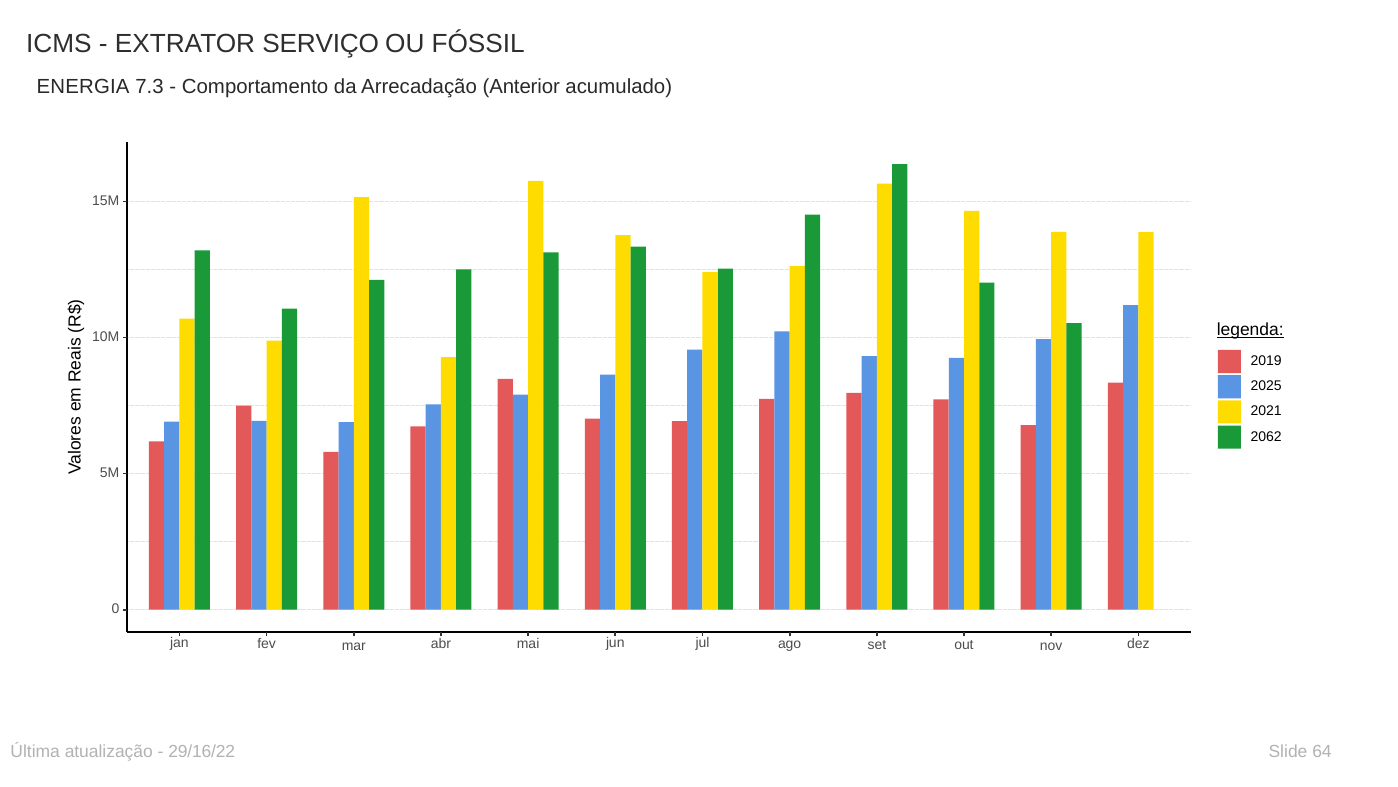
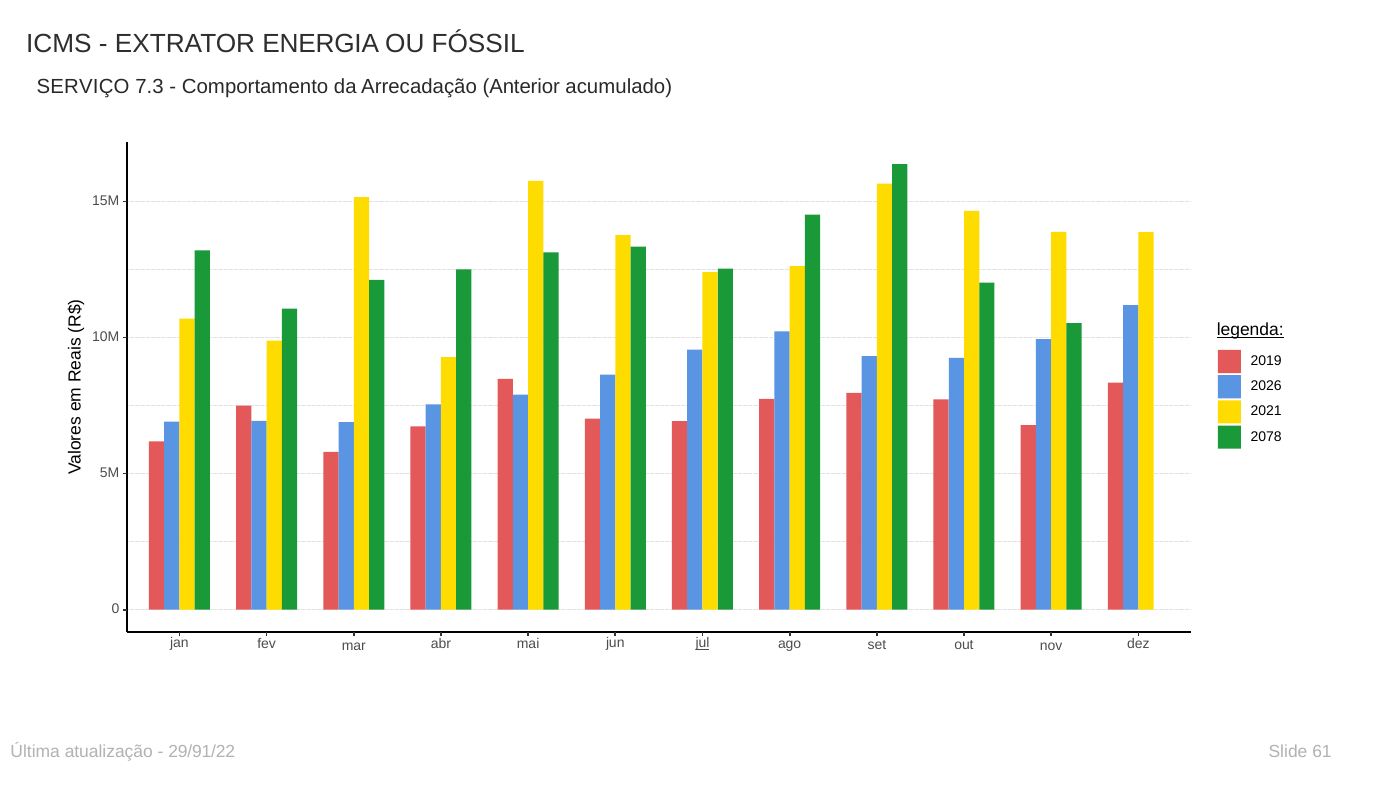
SERVIÇO: SERVIÇO -> ENERGIA
ENERGIA: ENERGIA -> SERVIÇO
2025: 2025 -> 2026
2062: 2062 -> 2078
jul underline: none -> present
29/16/22: 29/16/22 -> 29/91/22
64: 64 -> 61
